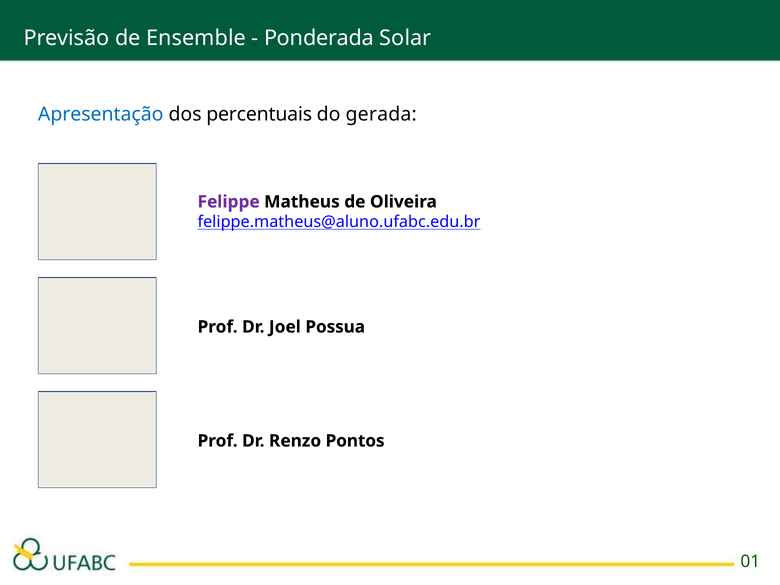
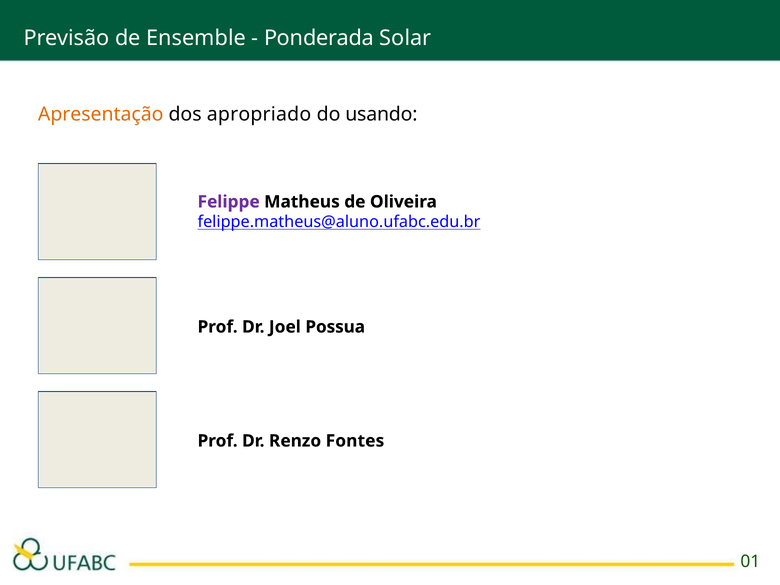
Apresentação colour: blue -> orange
percentuais: percentuais -> apropriado
gerada: gerada -> usando
Pontos: Pontos -> Fontes
